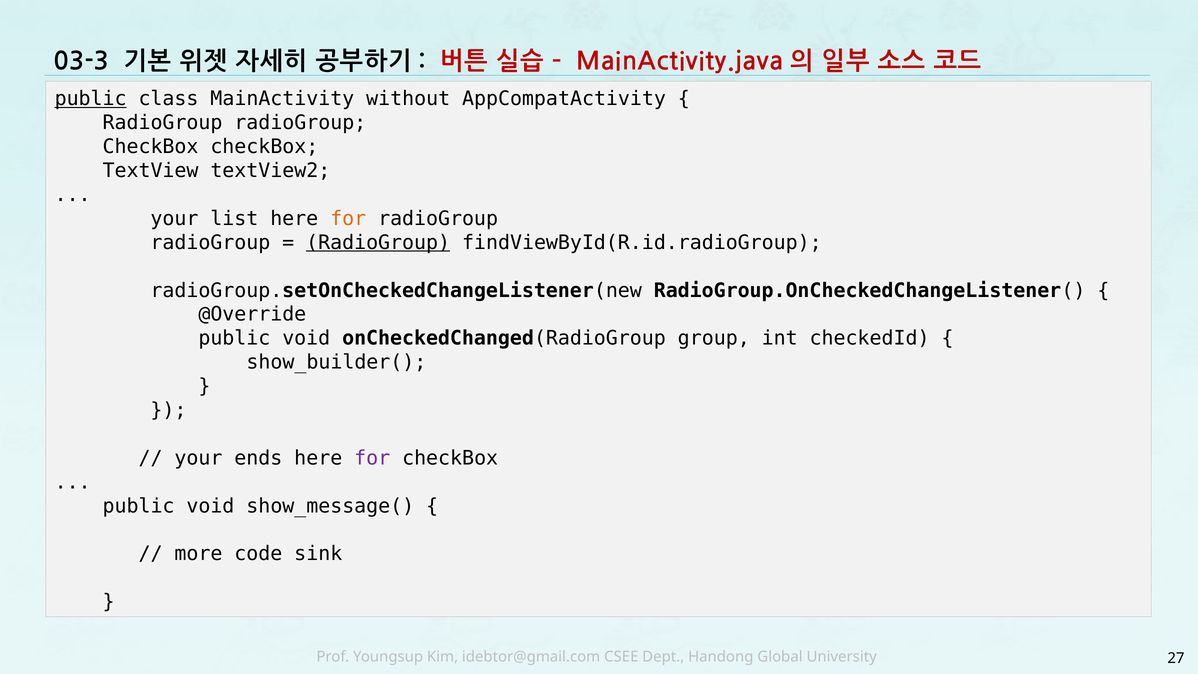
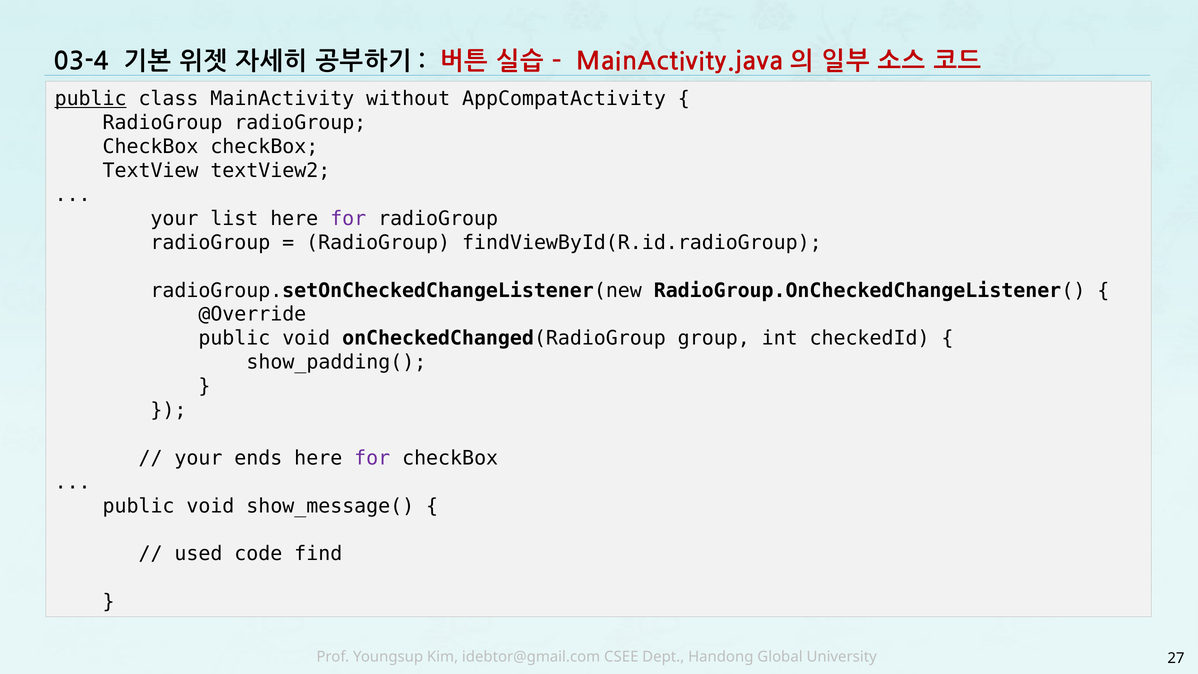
03-3: 03-3 -> 03-4
for at (348, 219) colour: orange -> purple
RadioGroup at (378, 242) underline: present -> none
show_builder(: show_builder( -> show_padding(
more: more -> used
sink: sink -> find
